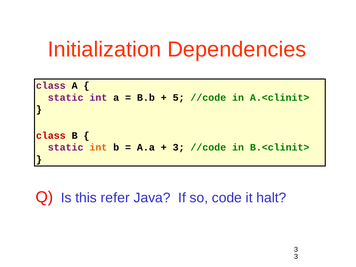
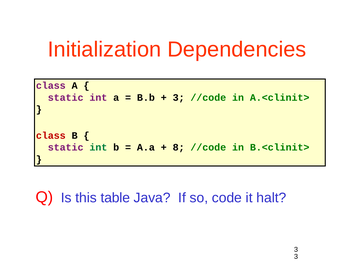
5 at (179, 98): 5 -> 3
int at (98, 147) colour: orange -> green
3 at (179, 147): 3 -> 8
refer: refer -> table
